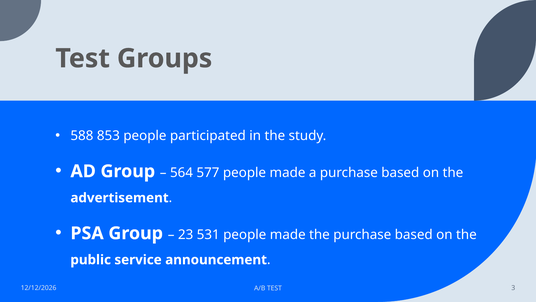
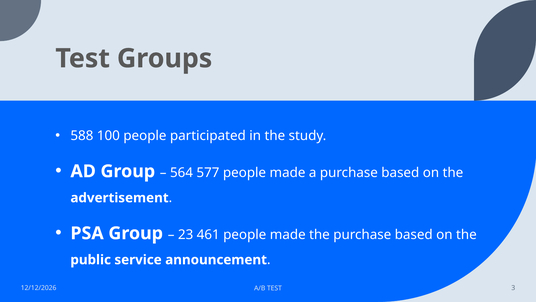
853: 853 -> 100
531: 531 -> 461
